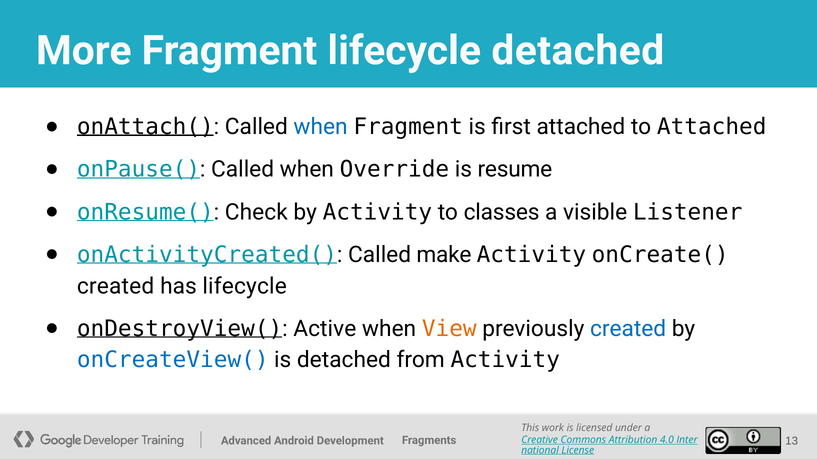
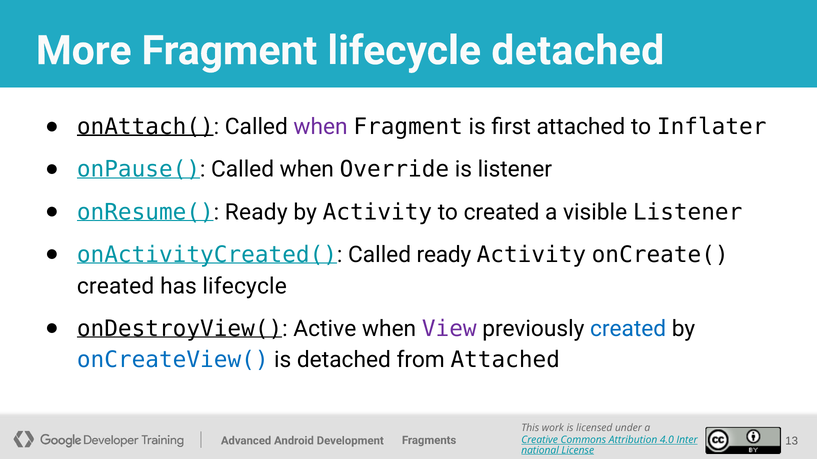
when at (321, 127) colour: blue -> purple
to Attached: Attached -> Inflater
is resume: resume -> listener
onResume( Check: Check -> Ready
to classes: classes -> created
Called make: make -> ready
View colour: orange -> purple
from Activity: Activity -> Attached
